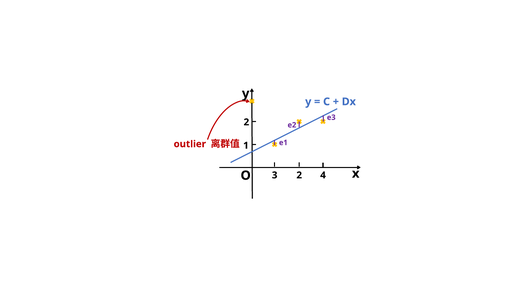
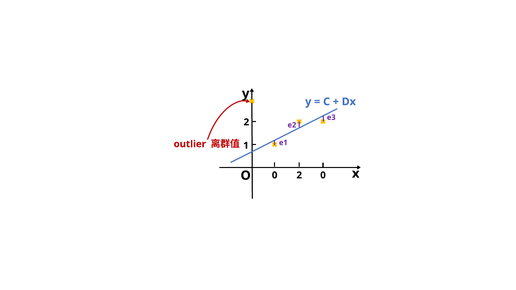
O 3: 3 -> 0
2 4: 4 -> 0
